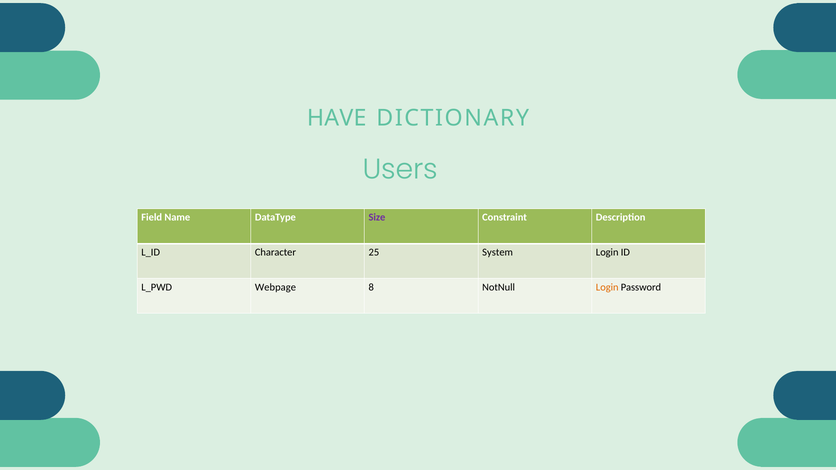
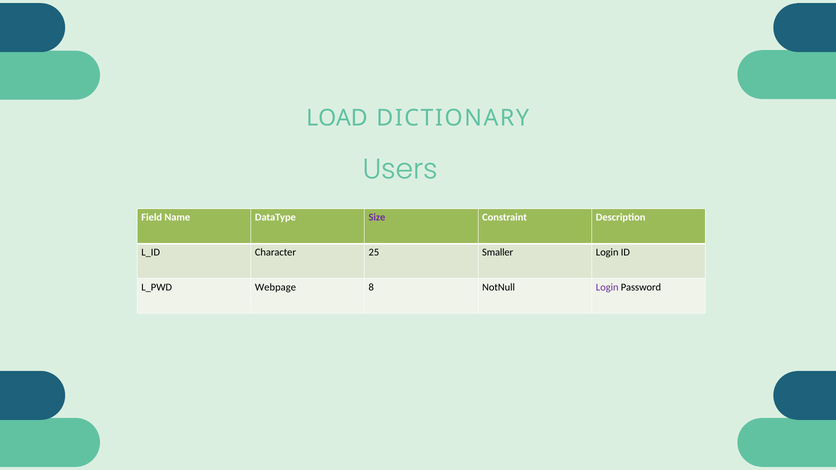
HAVE: HAVE -> LOAD
System: System -> Smaller
Login at (607, 287) colour: orange -> purple
